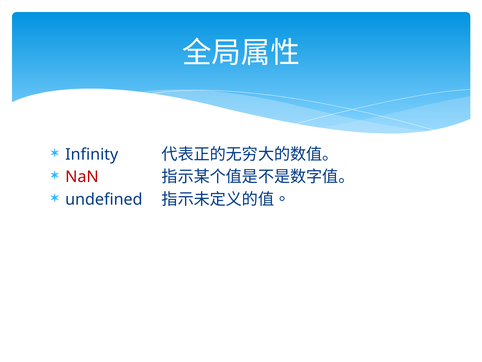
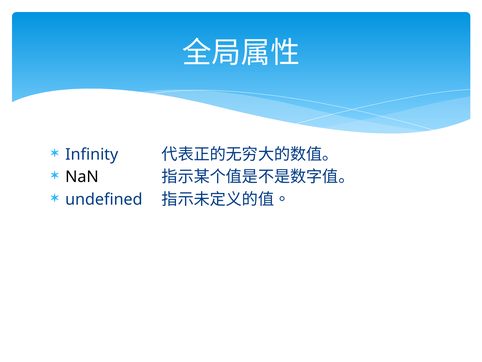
NaN colour: red -> black
